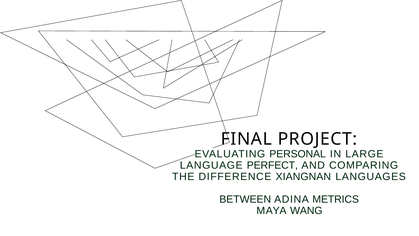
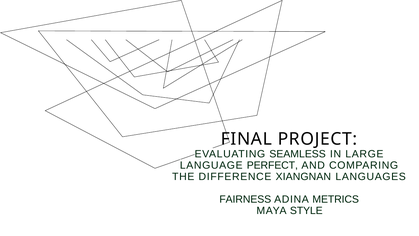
PERSONAL: PERSONAL -> SEAMLESS
BETWEEN: BETWEEN -> FAIRNESS
WANG: WANG -> STYLE
